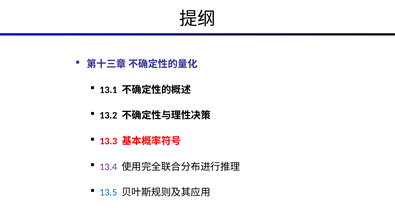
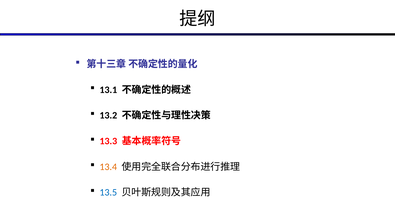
13.4 colour: purple -> orange
